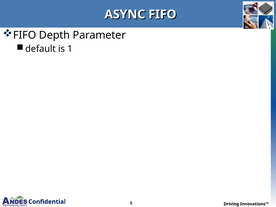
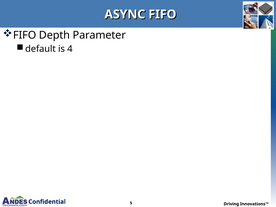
1: 1 -> 4
